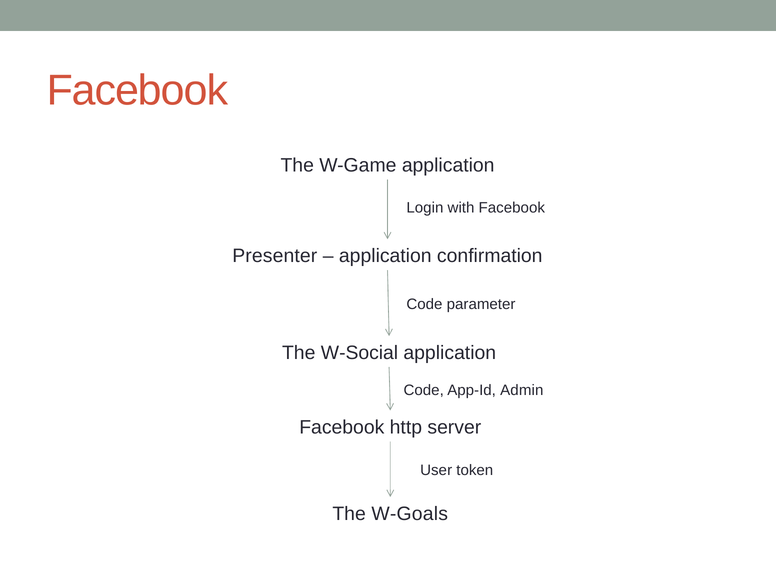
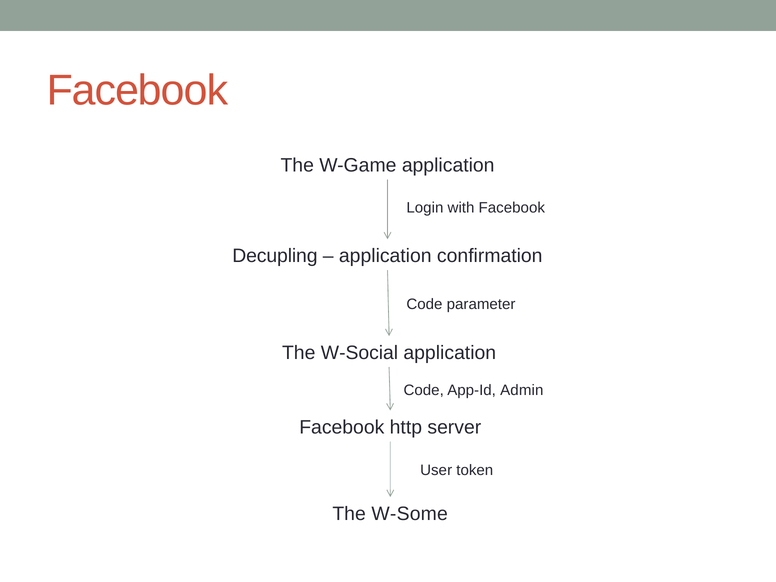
Presenter: Presenter -> Decupling
W-Goals: W-Goals -> W-Some
